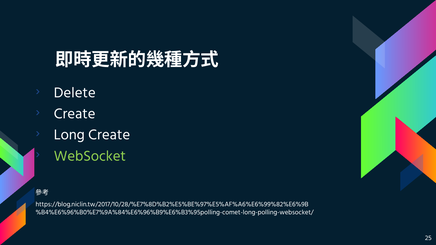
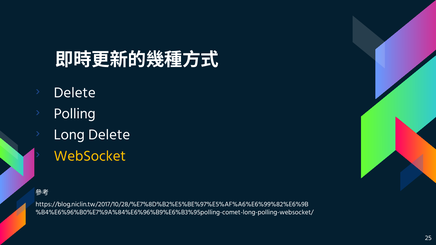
Create at (75, 114): Create -> Polling
Long Create: Create -> Delete
WebSocket colour: light green -> yellow
